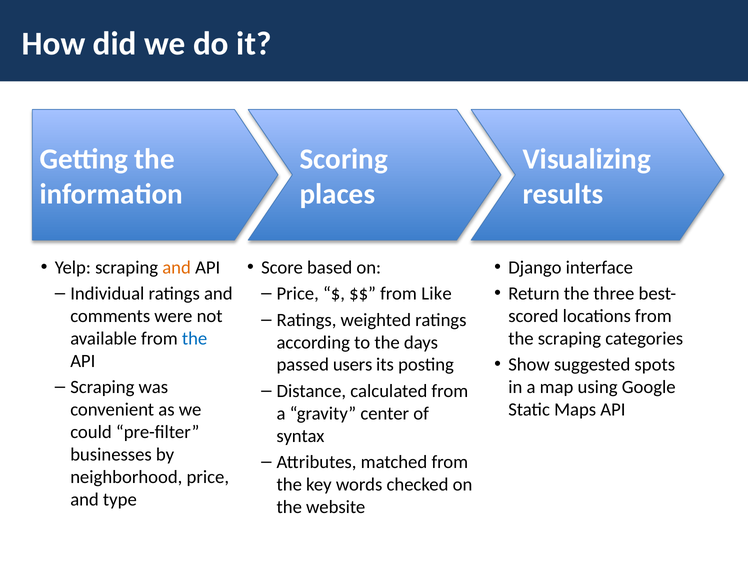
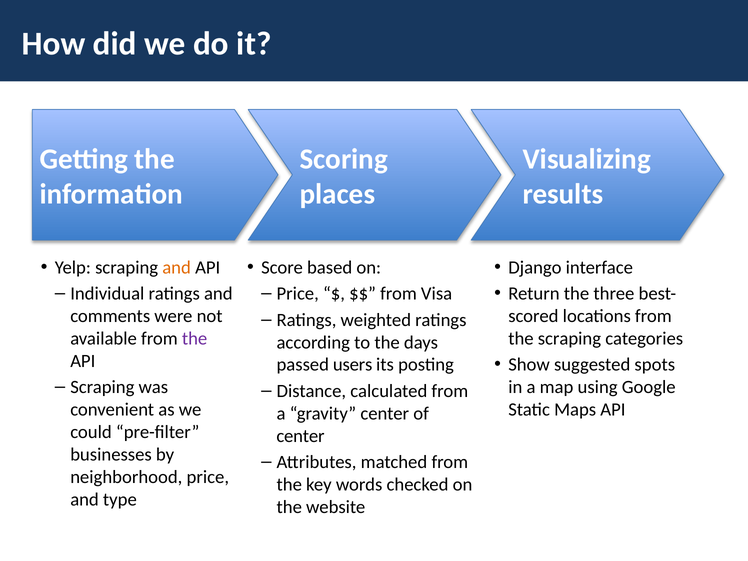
Like: Like -> Visa
the at (195, 339) colour: blue -> purple
syntax at (300, 436): syntax -> center
